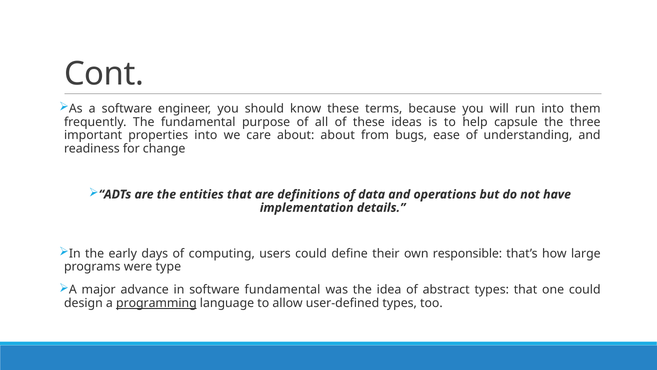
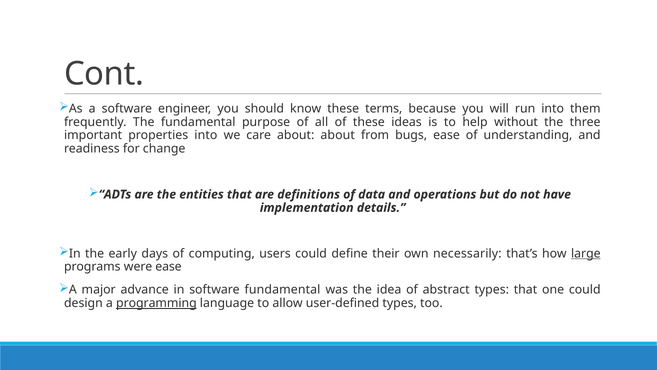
capsule: capsule -> without
responsible: responsible -> necessarily
large underline: none -> present
were type: type -> ease
